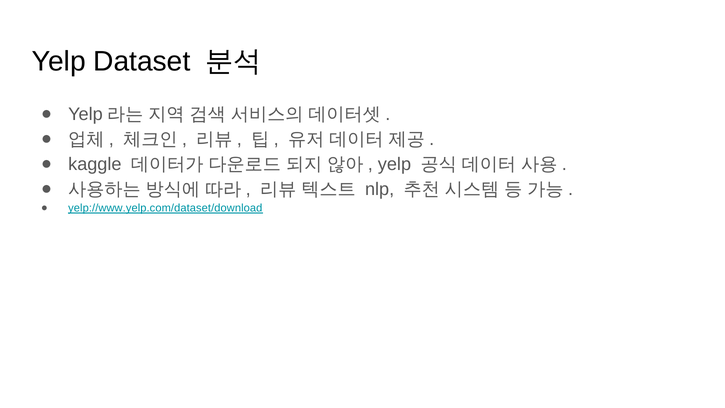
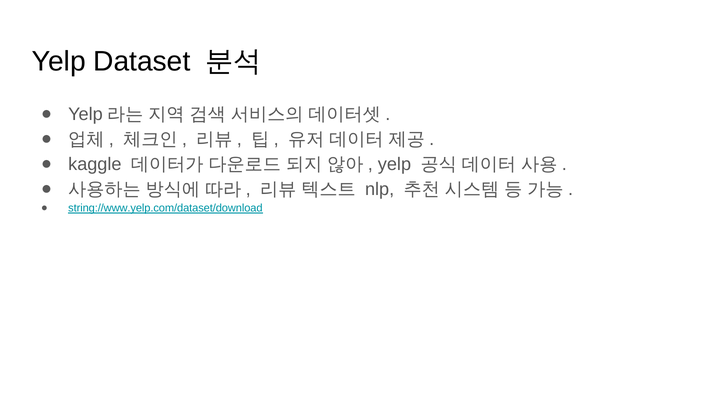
yelp://www.yelp.com/dataset/download: yelp://www.yelp.com/dataset/download -> string://www.yelp.com/dataset/download
